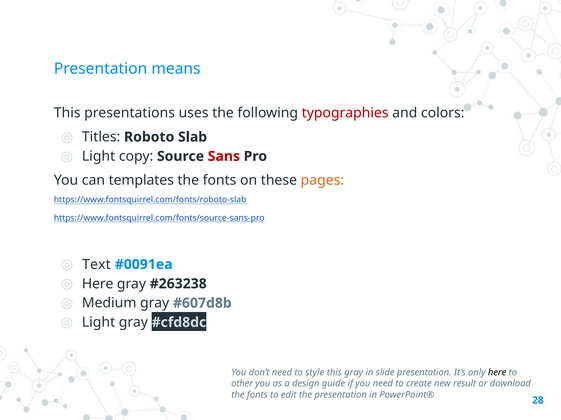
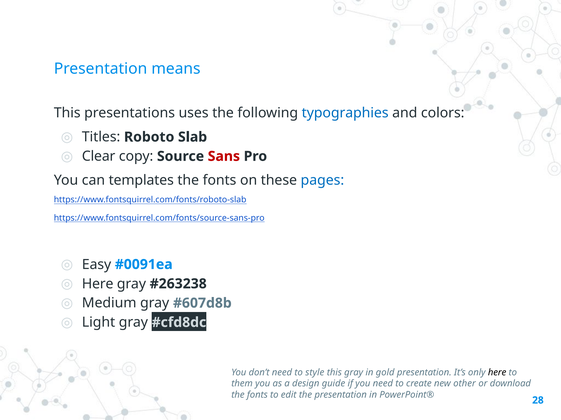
typographies colour: red -> blue
Light at (99, 157): Light -> Clear
pages colour: orange -> blue
Text: Text -> Easy
slide: slide -> gold
other: other -> them
result: result -> other
